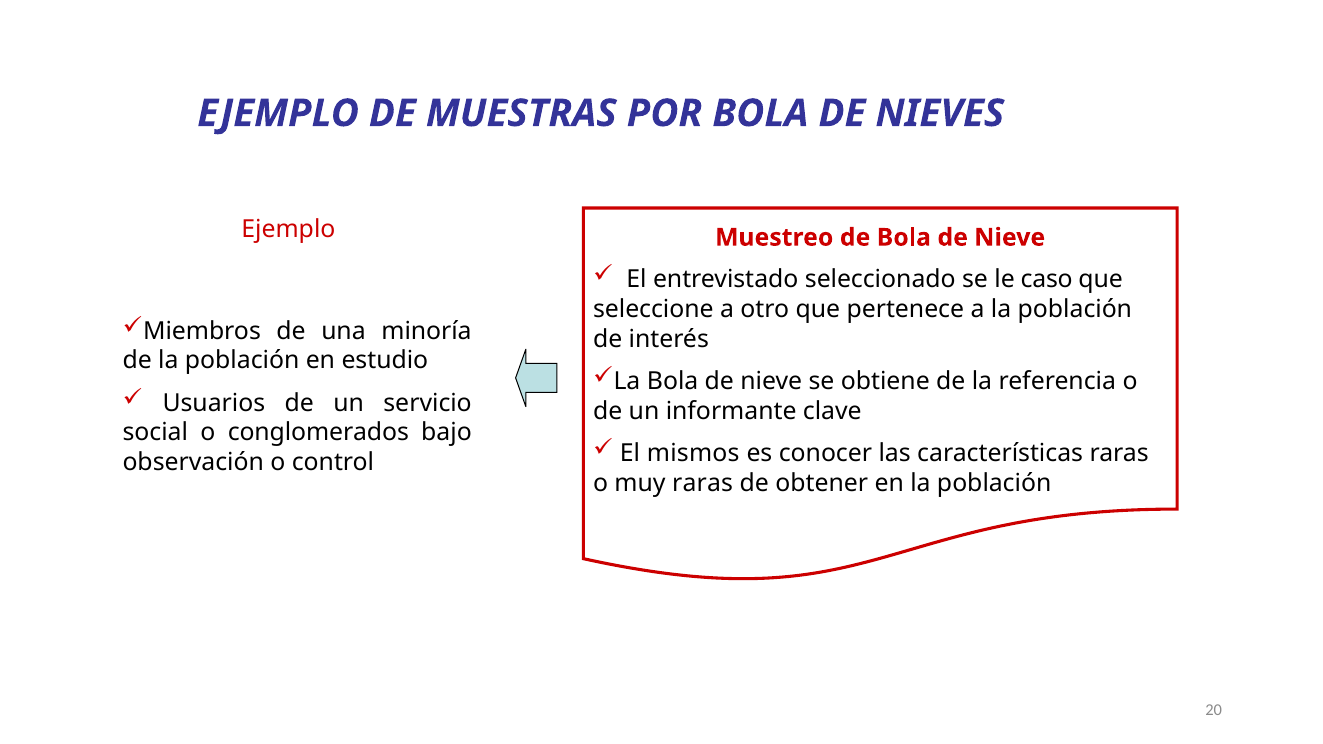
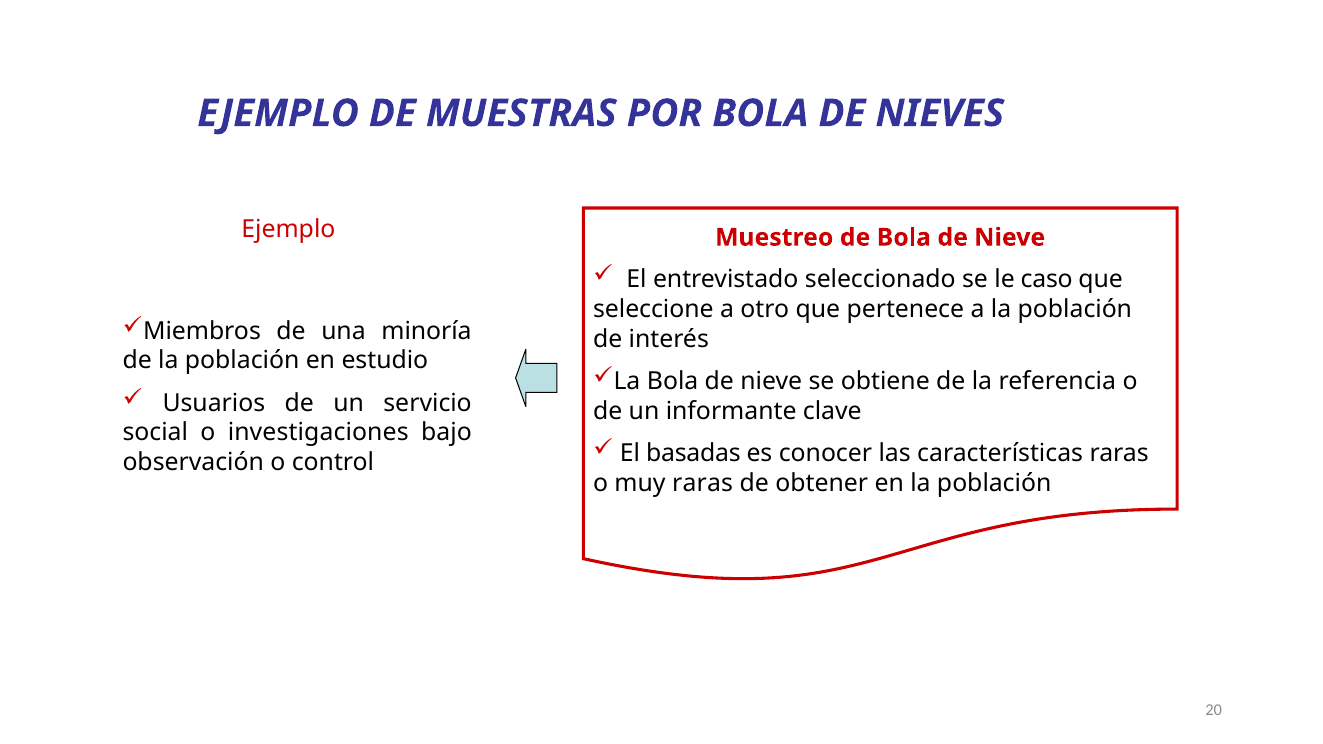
conglomerados: conglomerados -> investigaciones
mismos: mismos -> basadas
